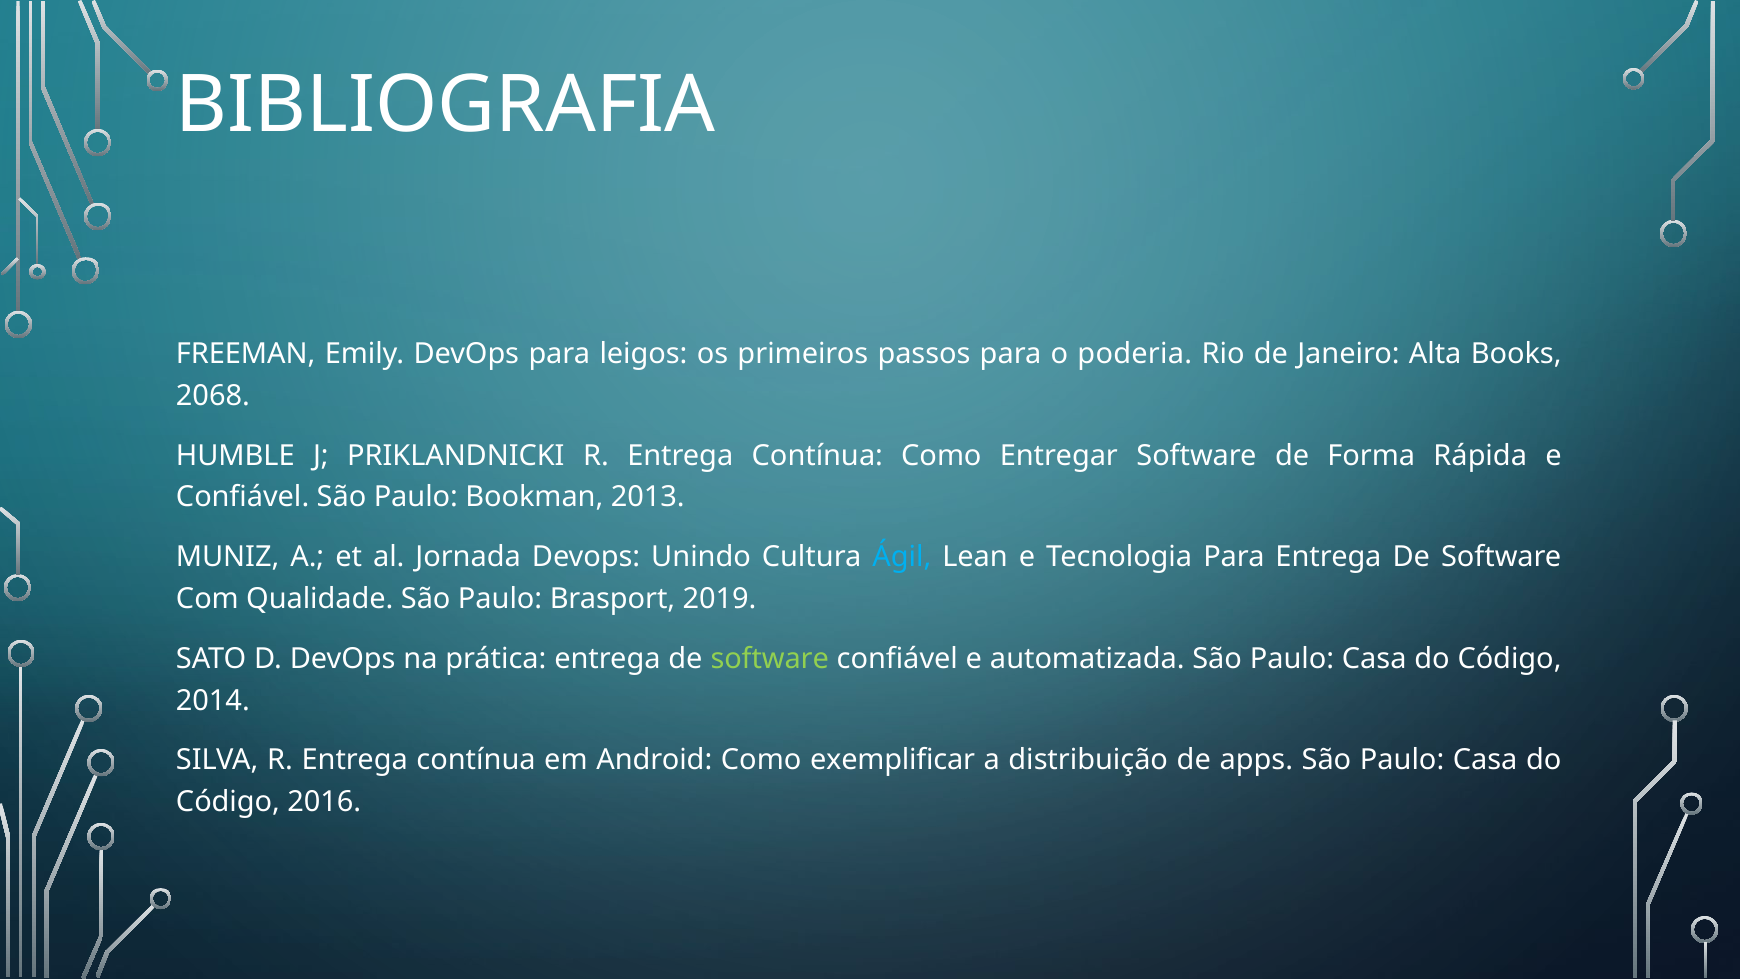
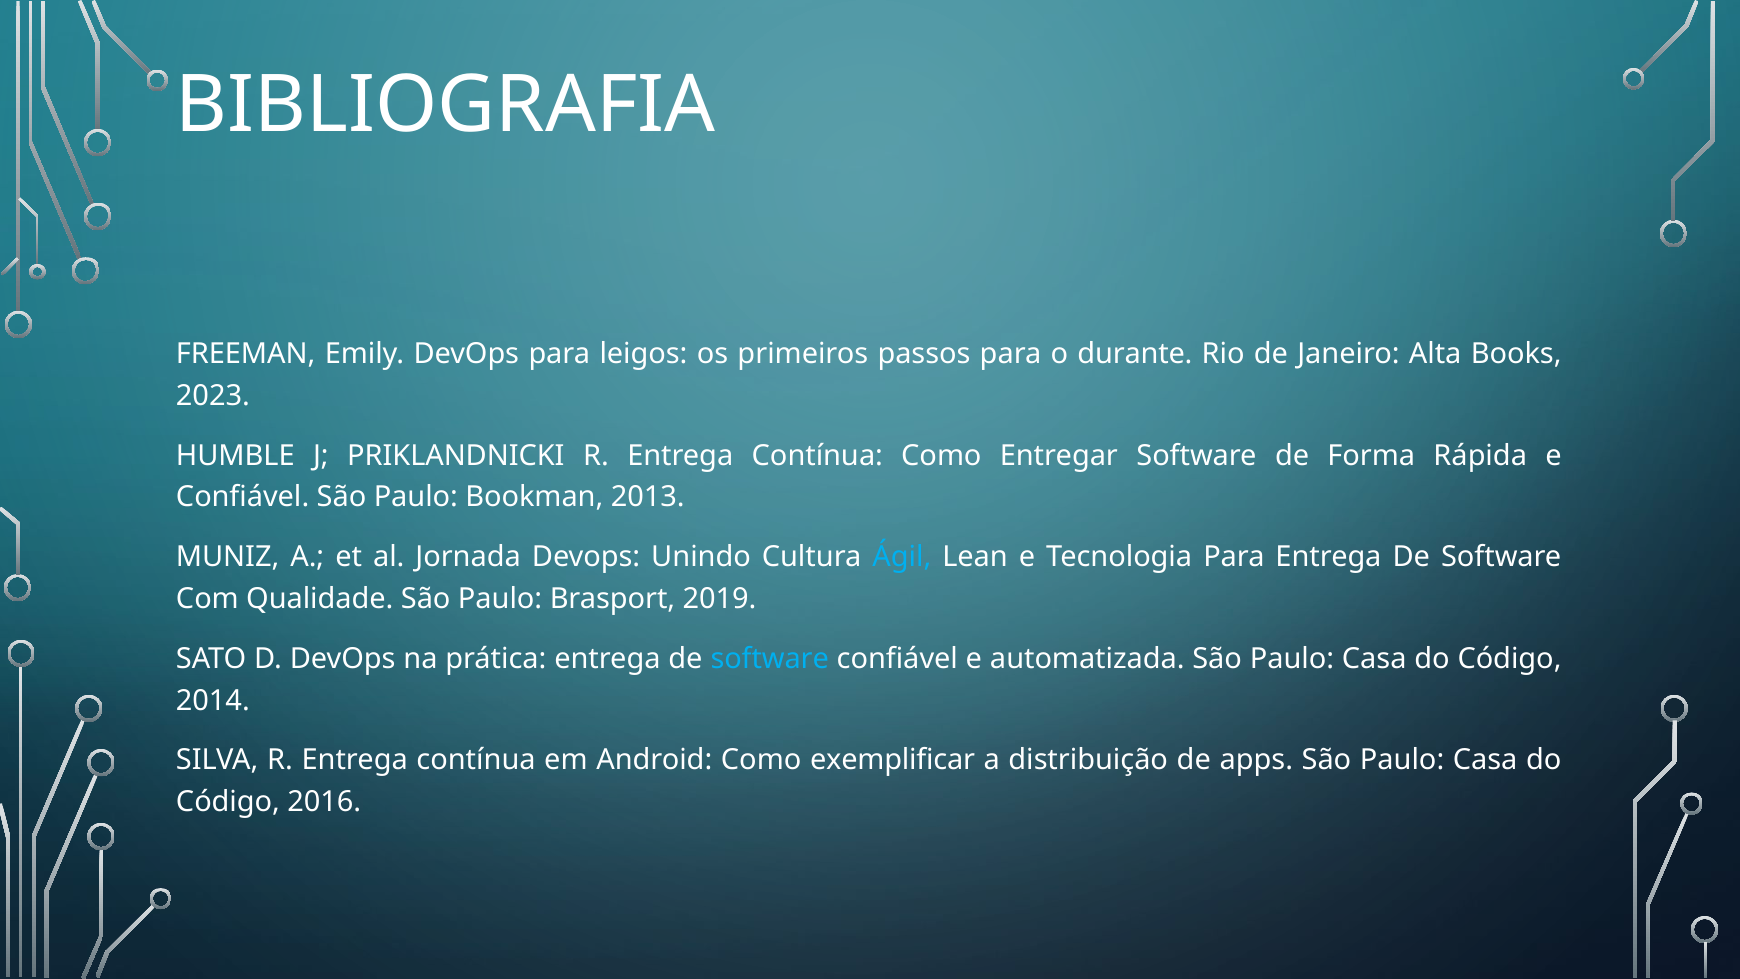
poderia: poderia -> durante
2068: 2068 -> 2023
software at (770, 659) colour: light green -> light blue
